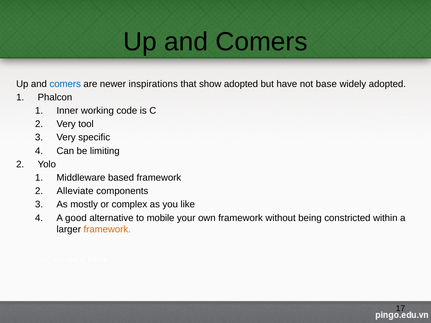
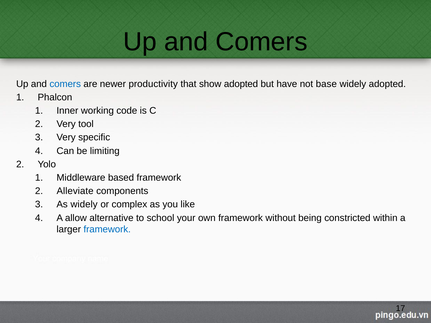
inspirations: inspirations -> productivity
As mostly: mostly -> widely
good: good -> allow
mobile: mobile -> school
framework at (107, 230) colour: orange -> blue
